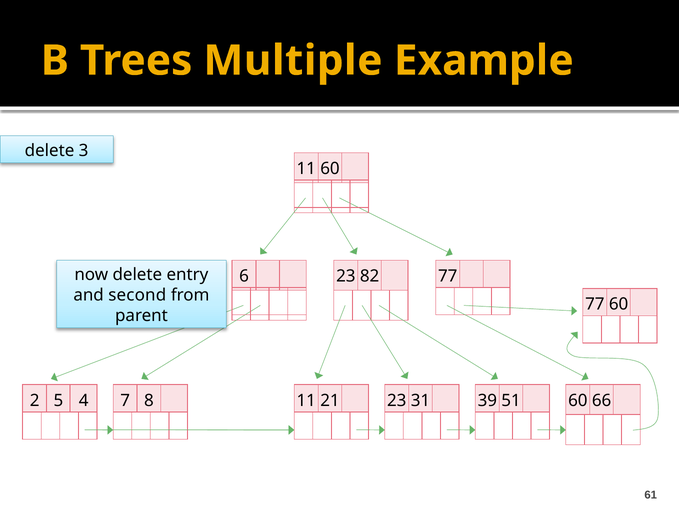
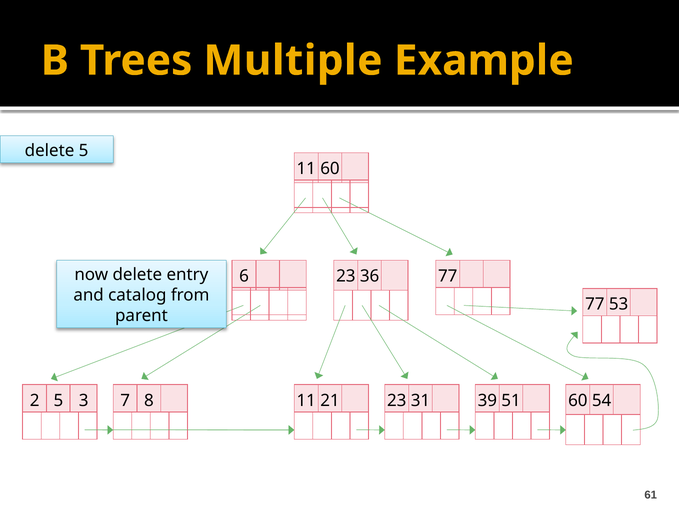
delete 3: 3 -> 5
82: 82 -> 36
second: second -> catalog
77 60: 60 -> 53
4: 4 -> 3
66: 66 -> 54
